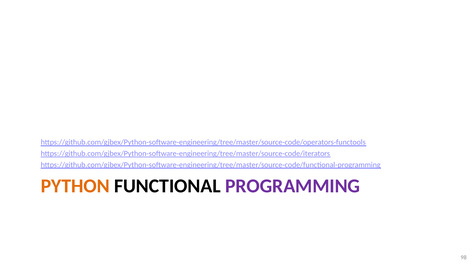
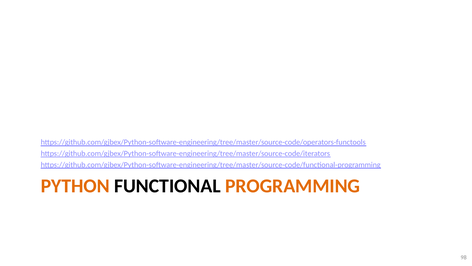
PROGRAMMING colour: purple -> orange
